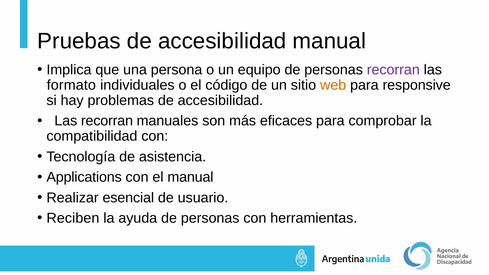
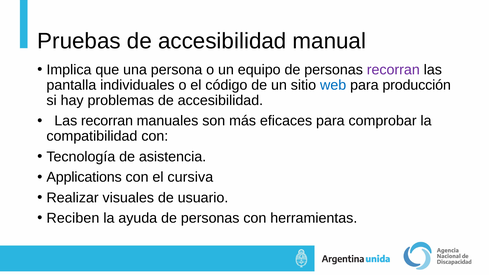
formato: formato -> pantalla
web colour: orange -> blue
responsive: responsive -> producción
el manual: manual -> cursiva
esencial: esencial -> visuales
